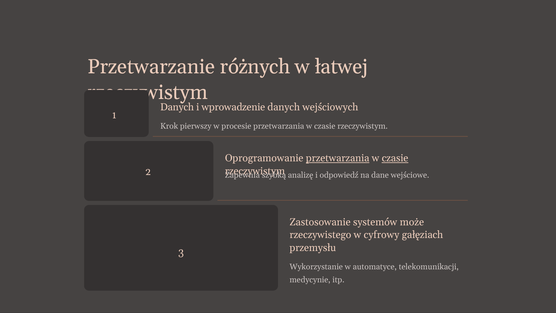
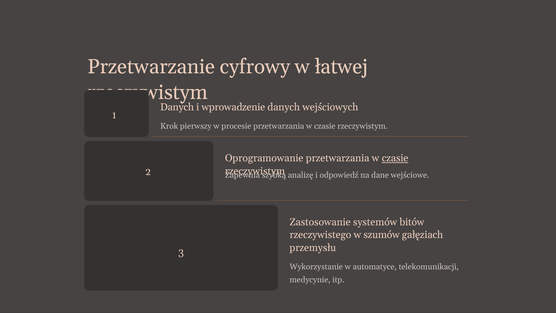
różnych: różnych -> cyfrowy
przetwarzania at (338, 158) underline: present -> none
może: może -> bitów
cyfrowy: cyfrowy -> szumów
